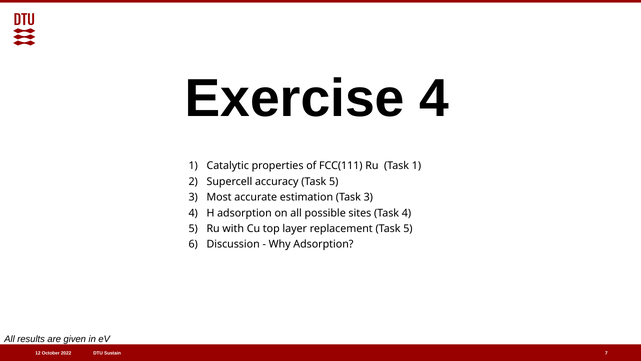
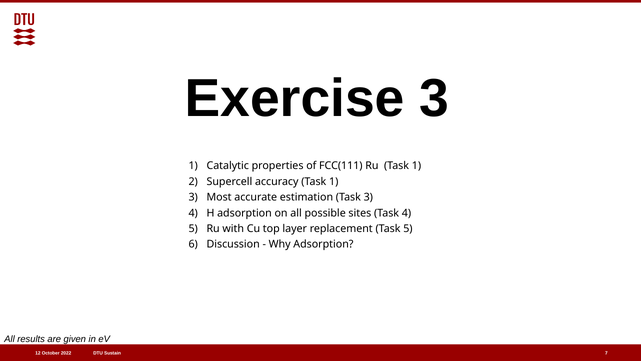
Exercise 4: 4 -> 3
accuracy Task 5: 5 -> 1
